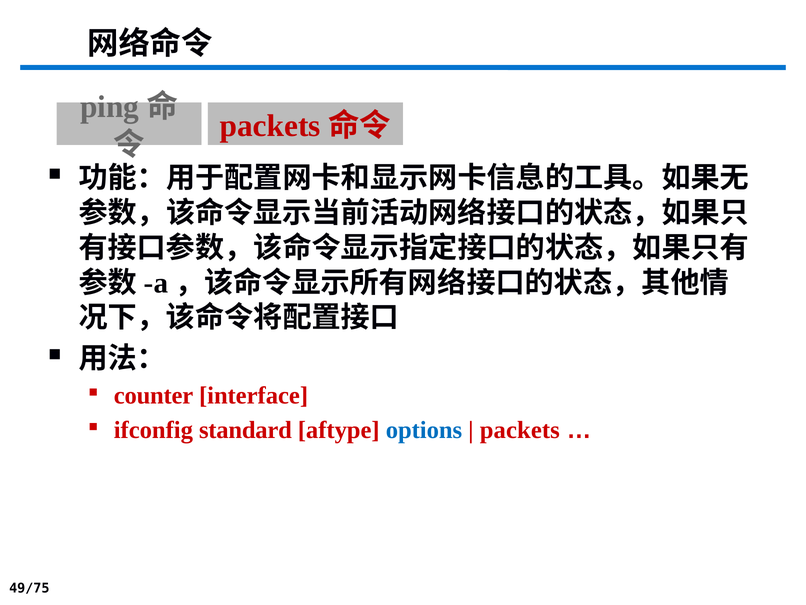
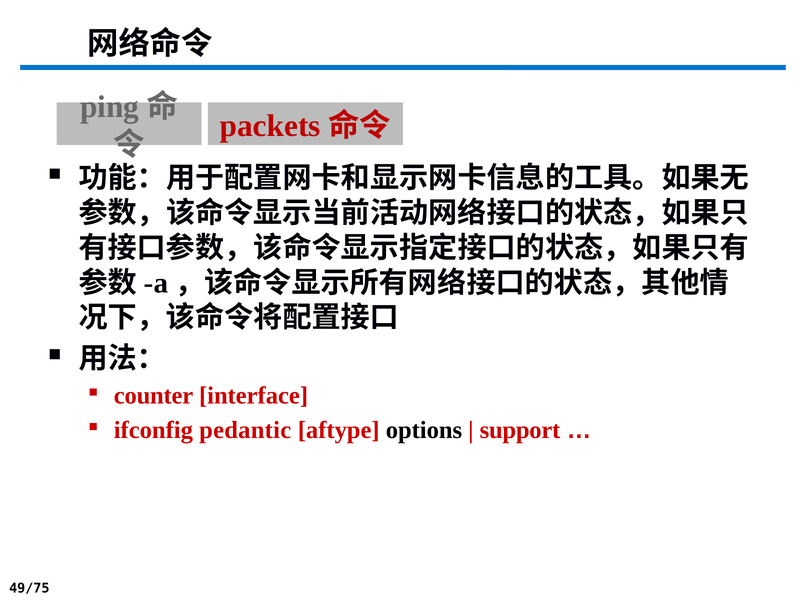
standard: standard -> pedantic
options colour: blue -> black
packets at (520, 430): packets -> support
